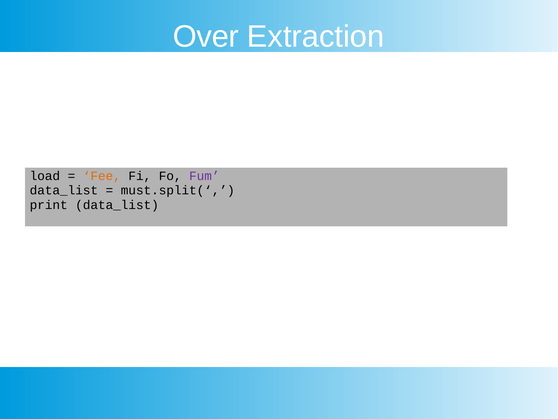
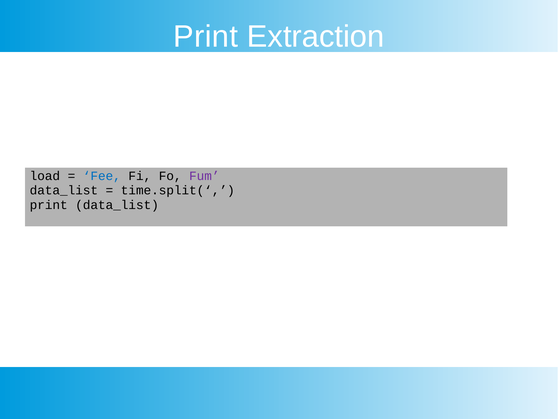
Over at (206, 36): Over -> Print
Fee colour: orange -> blue
must.split(‘: must.split(‘ -> time.split(‘
